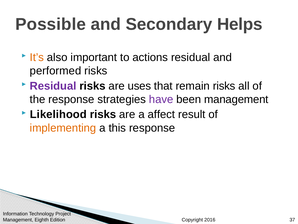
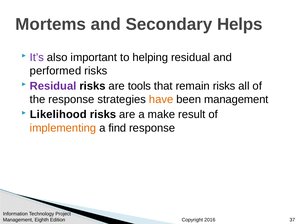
Possible: Possible -> Mortems
It’s colour: orange -> purple
actions: actions -> helping
uses: uses -> tools
have colour: purple -> orange
affect: affect -> make
this: this -> find
